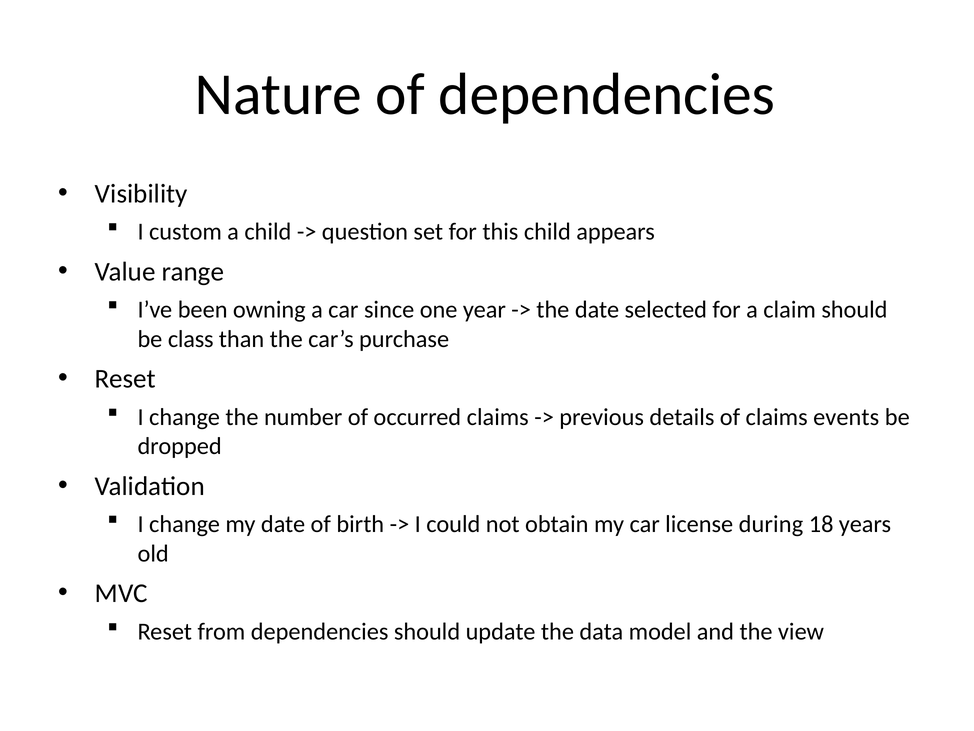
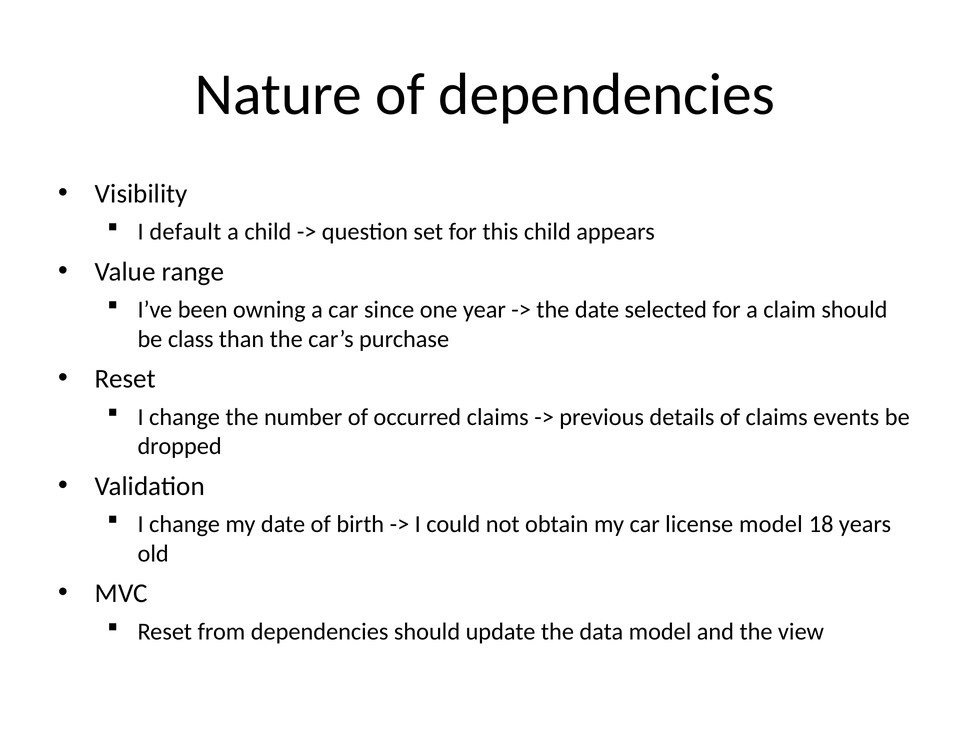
custom: custom -> default
license during: during -> model
